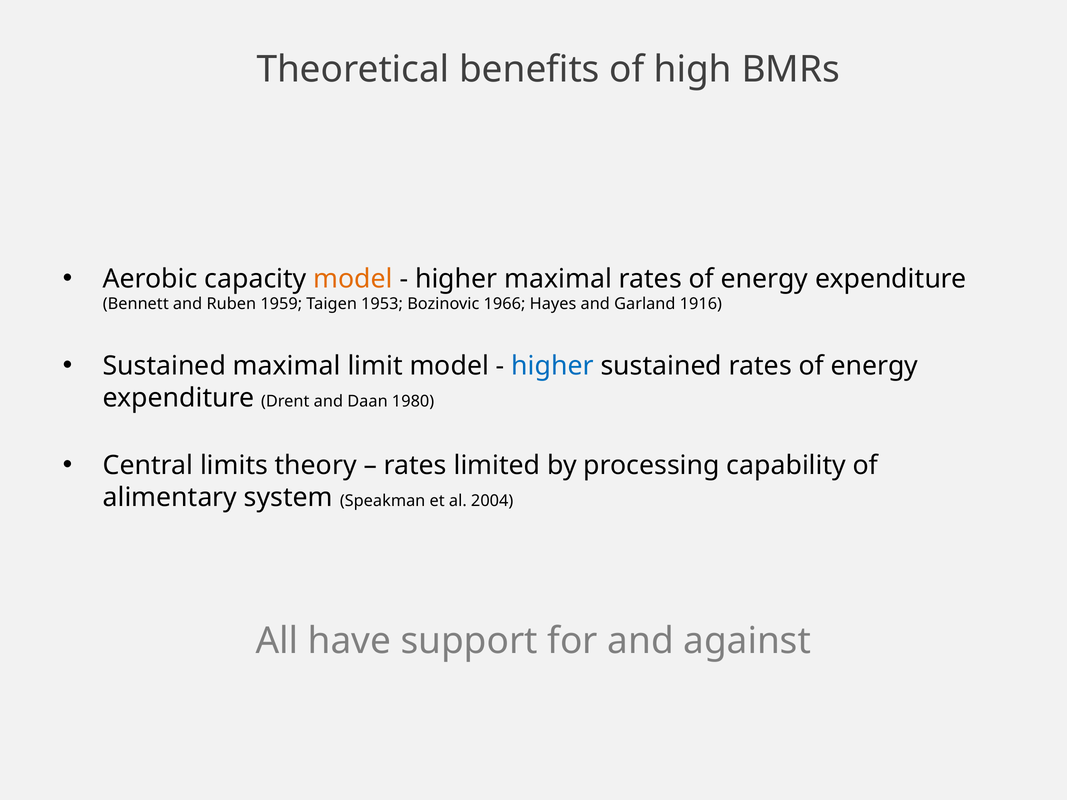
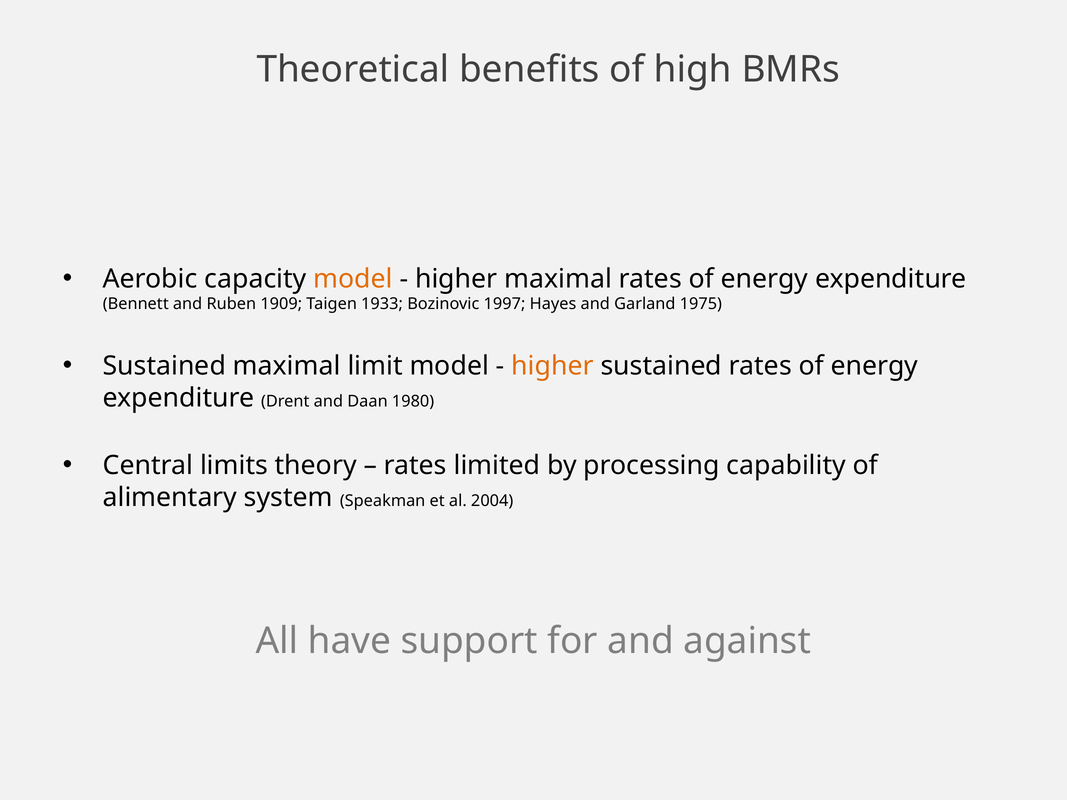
1959: 1959 -> 1909
1953: 1953 -> 1933
1966: 1966 -> 1997
1916: 1916 -> 1975
higher at (553, 366) colour: blue -> orange
